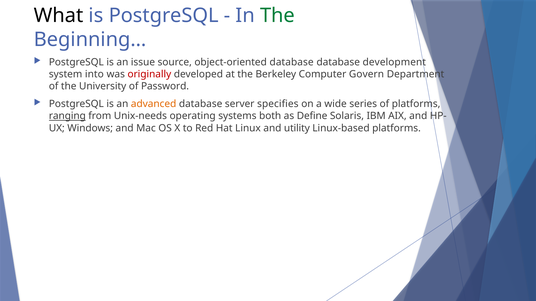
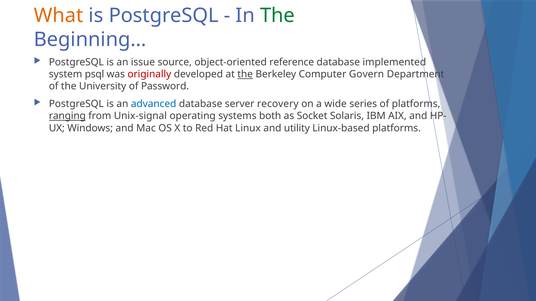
What colour: black -> orange
object-oriented database: database -> reference
development: development -> implemented
into: into -> psql
the at (245, 74) underline: none -> present
advanced colour: orange -> blue
specifies: specifies -> recovery
Unix-needs: Unix-needs -> Unix-signal
Define: Define -> Socket
